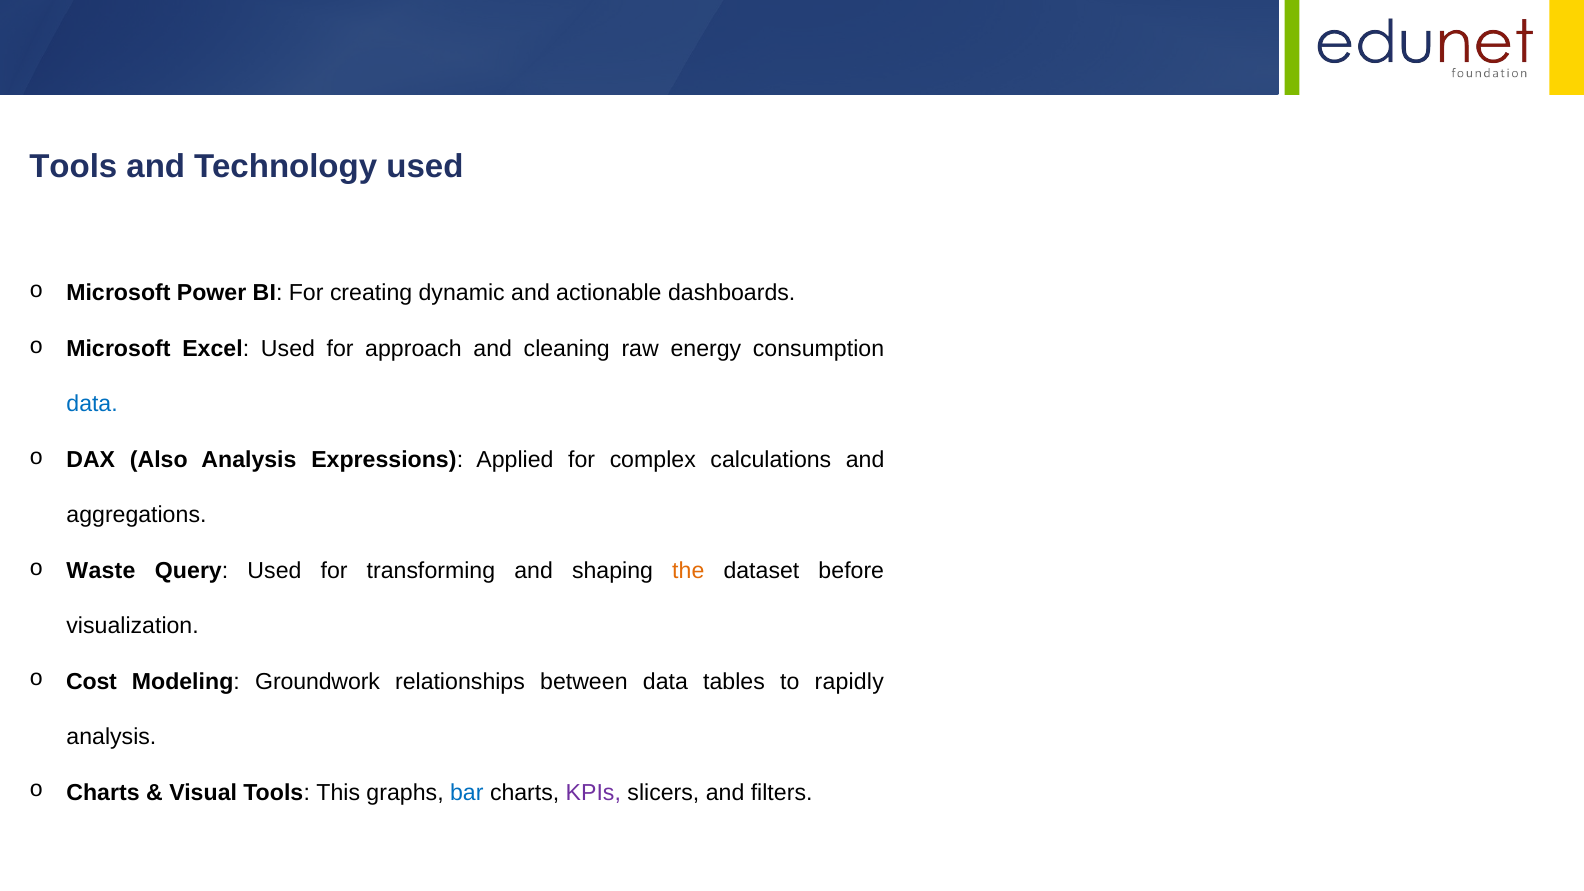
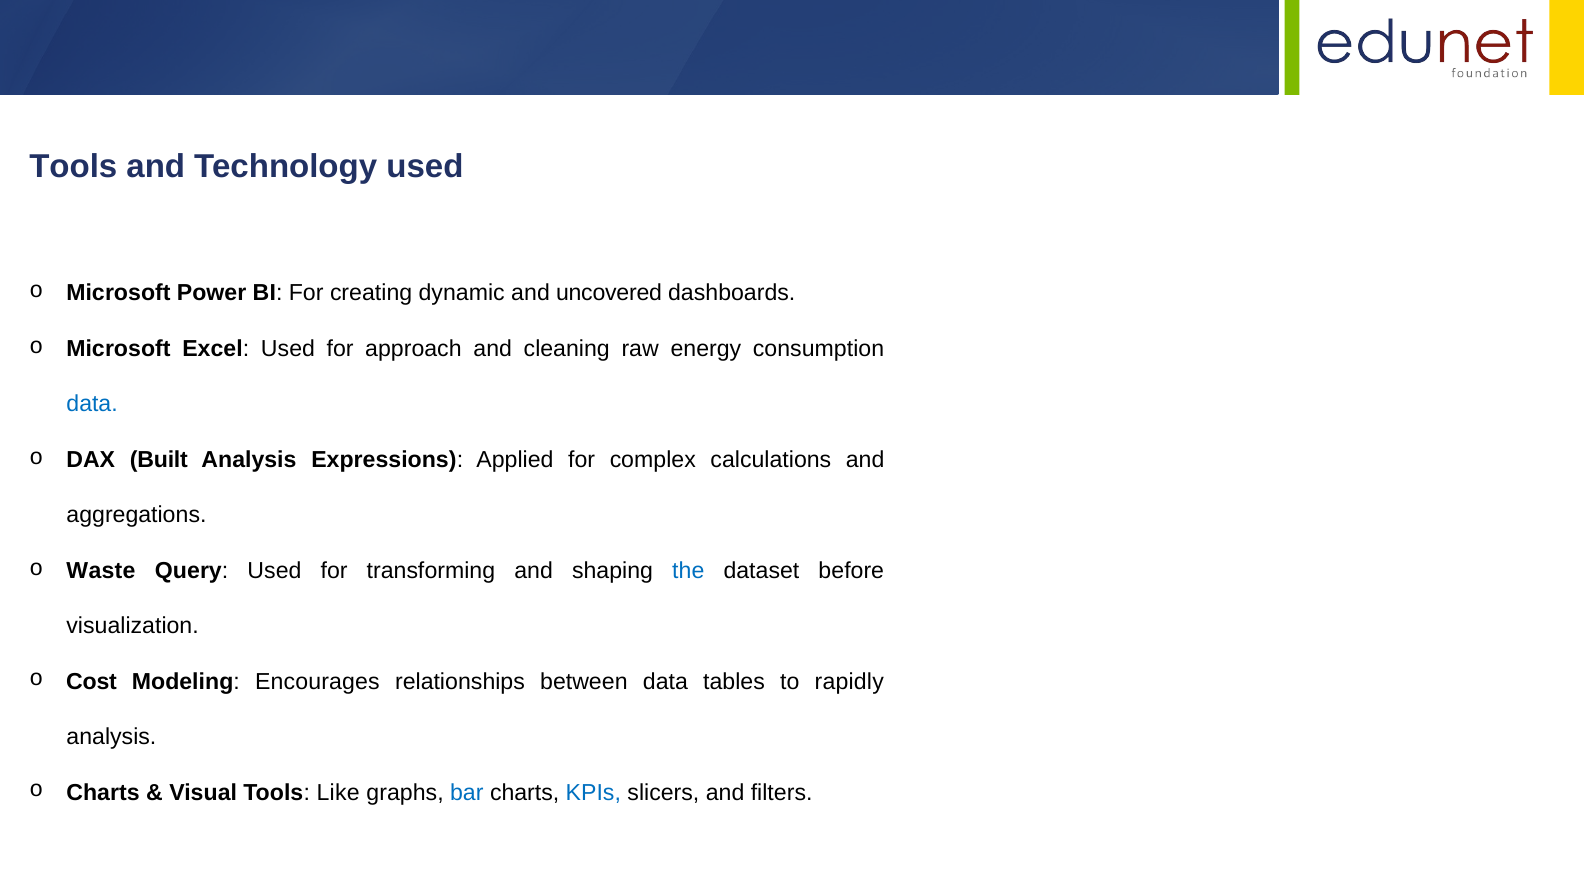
actionable: actionable -> uncovered
Also: Also -> Built
the colour: orange -> blue
Groundwork: Groundwork -> Encourages
This: This -> Like
KPIs colour: purple -> blue
